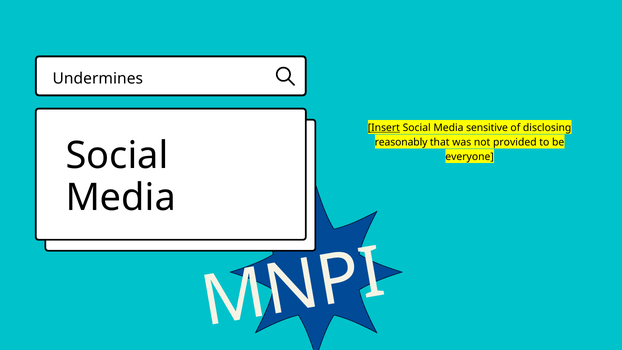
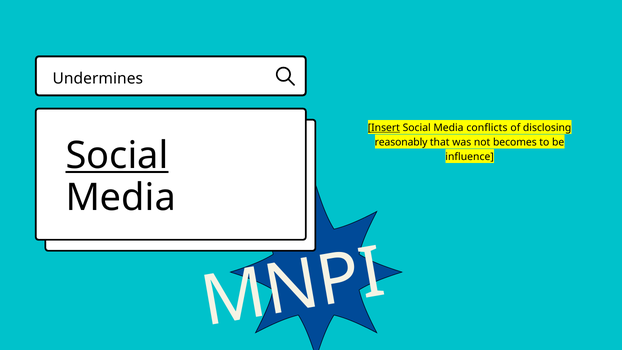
sensitive: sensitive -> conflicts
provided: provided -> becomes
Social at (117, 156) underline: none -> present
everyone: everyone -> influence
